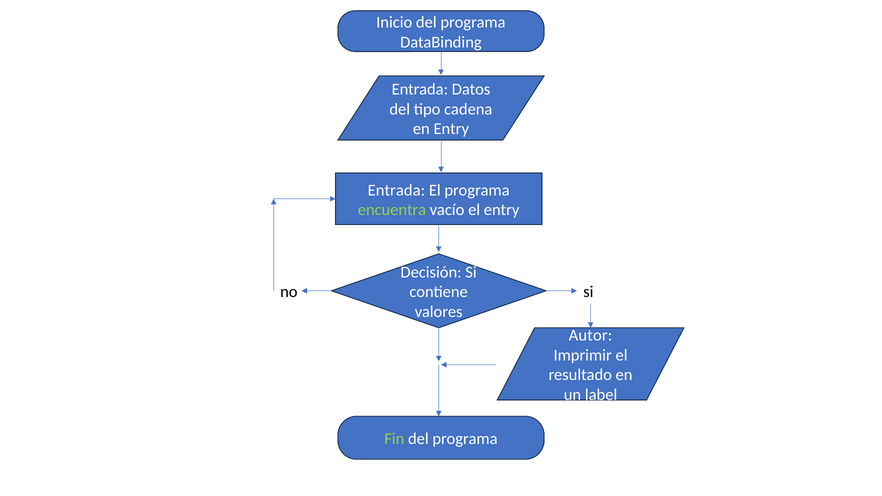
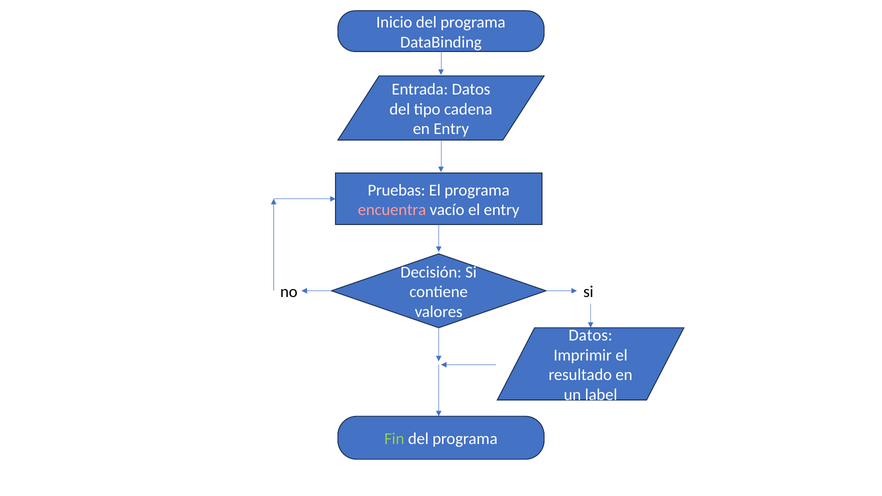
Entrada at (396, 190): Entrada -> Pruebas
encuentra colour: light green -> pink
Autor at (590, 335): Autor -> Datos
